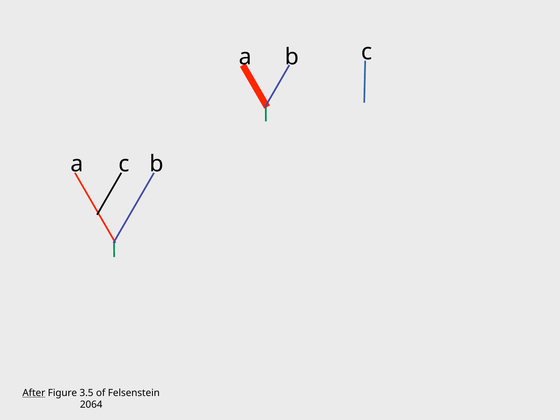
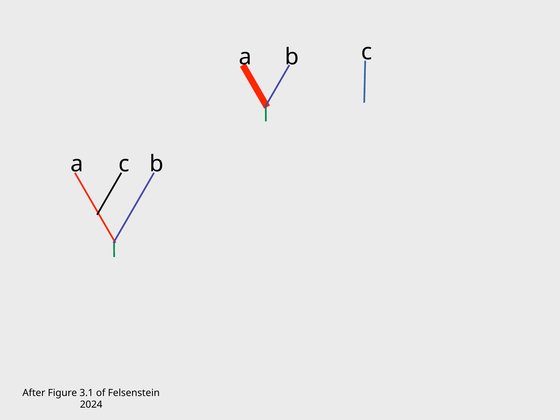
After underline: present -> none
3.5: 3.5 -> 3.1
2064: 2064 -> 2024
